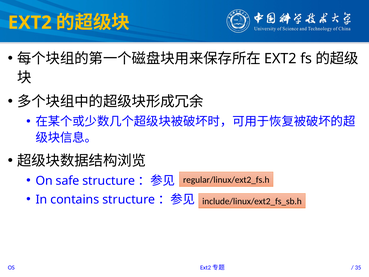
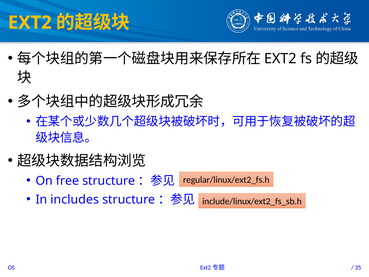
safe: safe -> free
contains: contains -> includes
